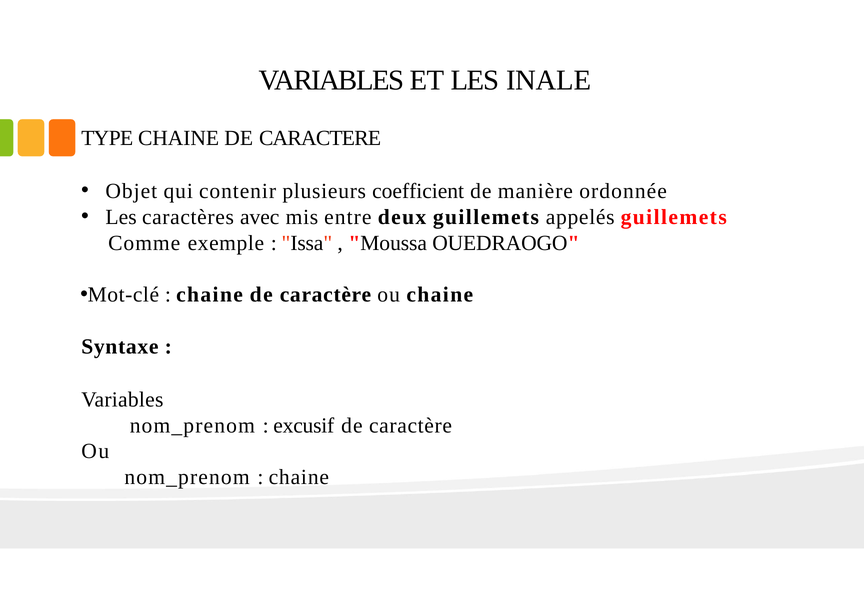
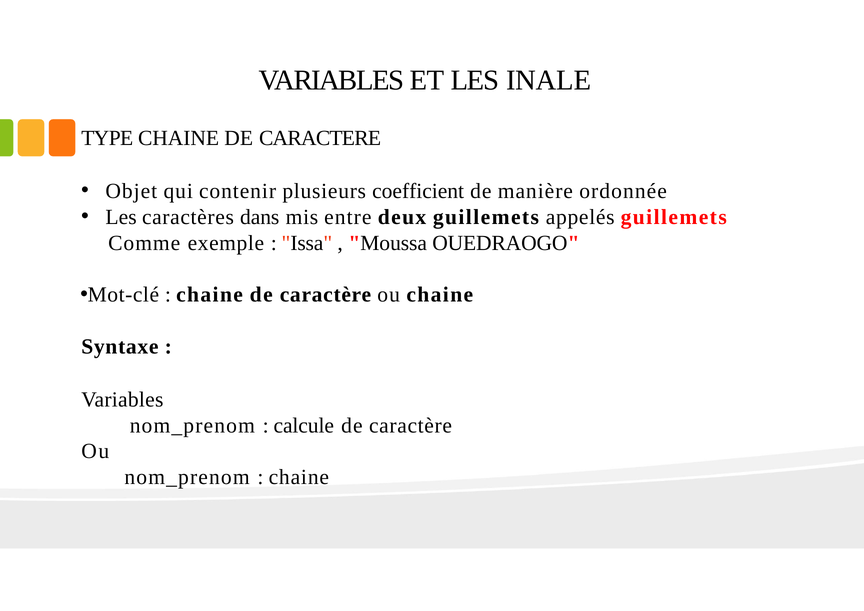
avec: avec -> dans
excusif: excusif -> calcule
